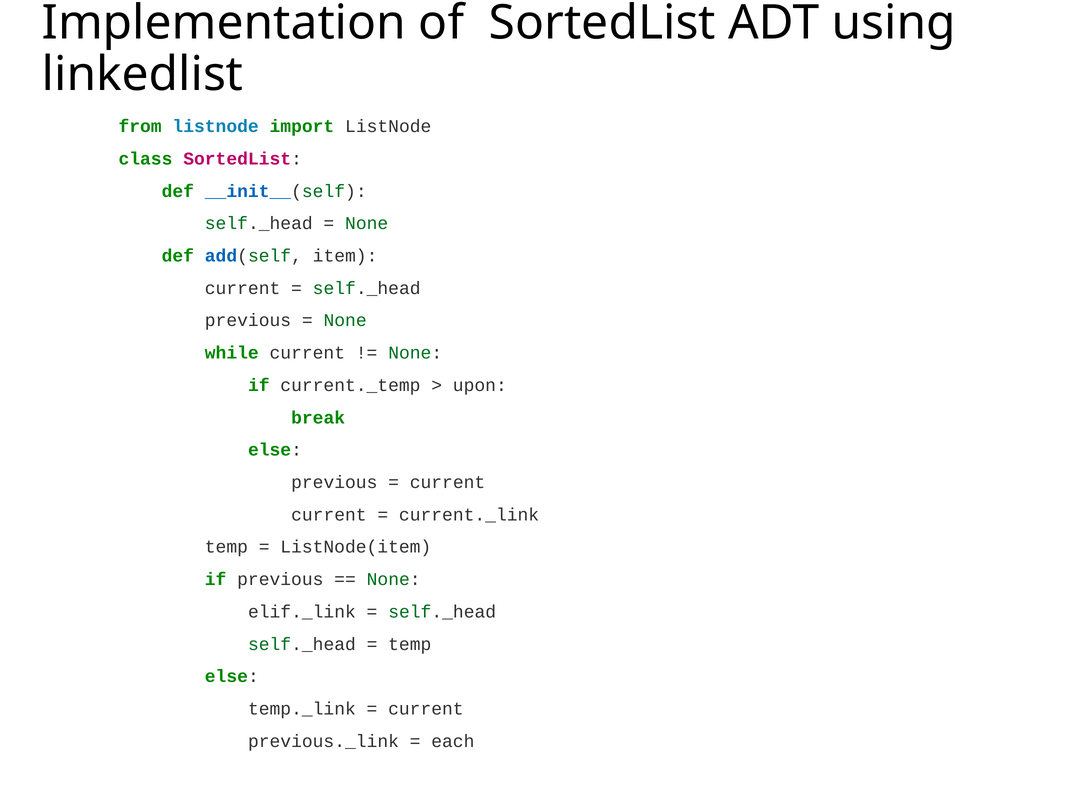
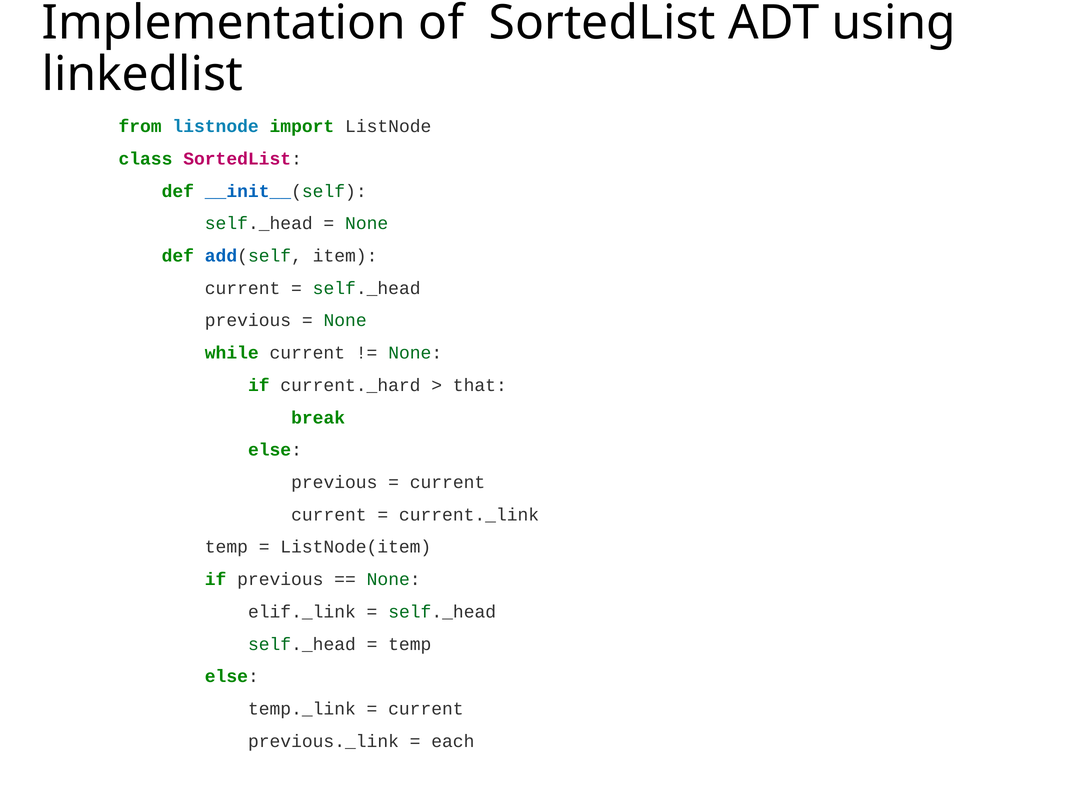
current._temp: current._temp -> current._hard
upon: upon -> that
